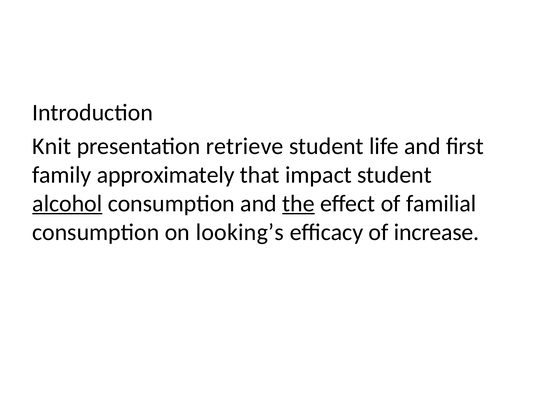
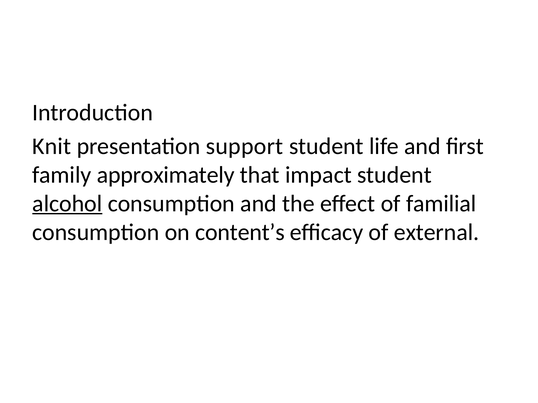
retrieve: retrieve -> support
the underline: present -> none
looking’s: looking’s -> content’s
increase: increase -> external
